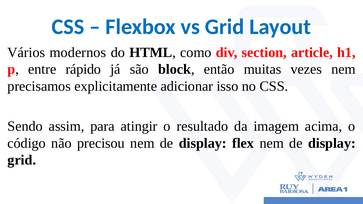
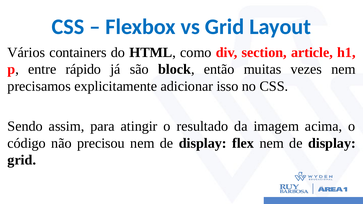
modernos: modernos -> containers
